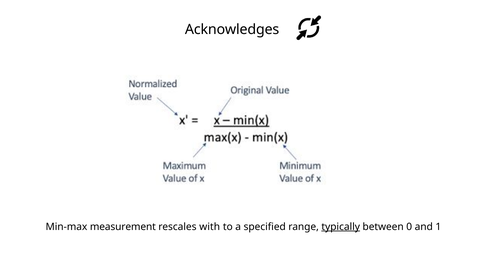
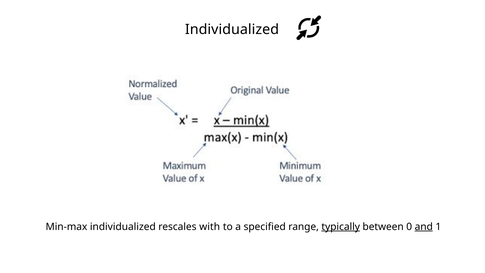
Acknowledges at (232, 30): Acknowledges -> Individualized
Min-max measurement: measurement -> individualized
and underline: none -> present
